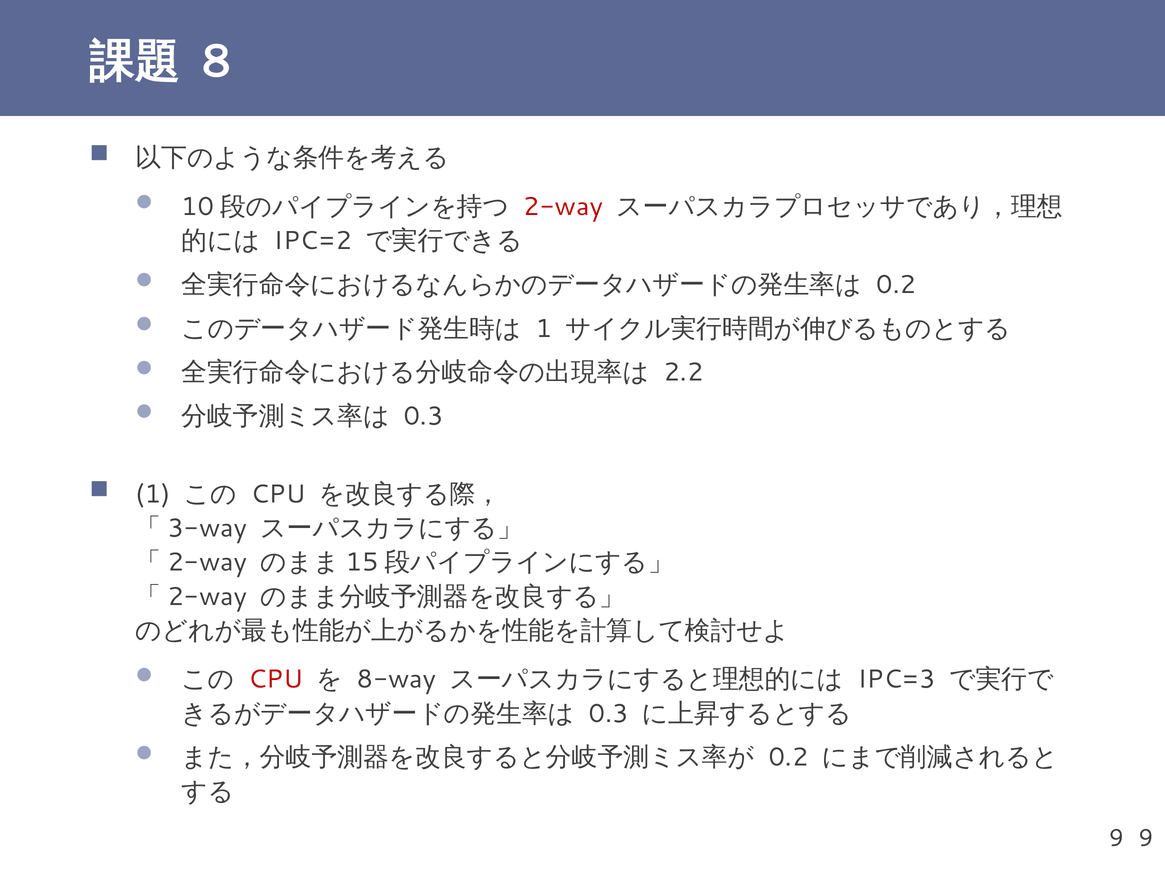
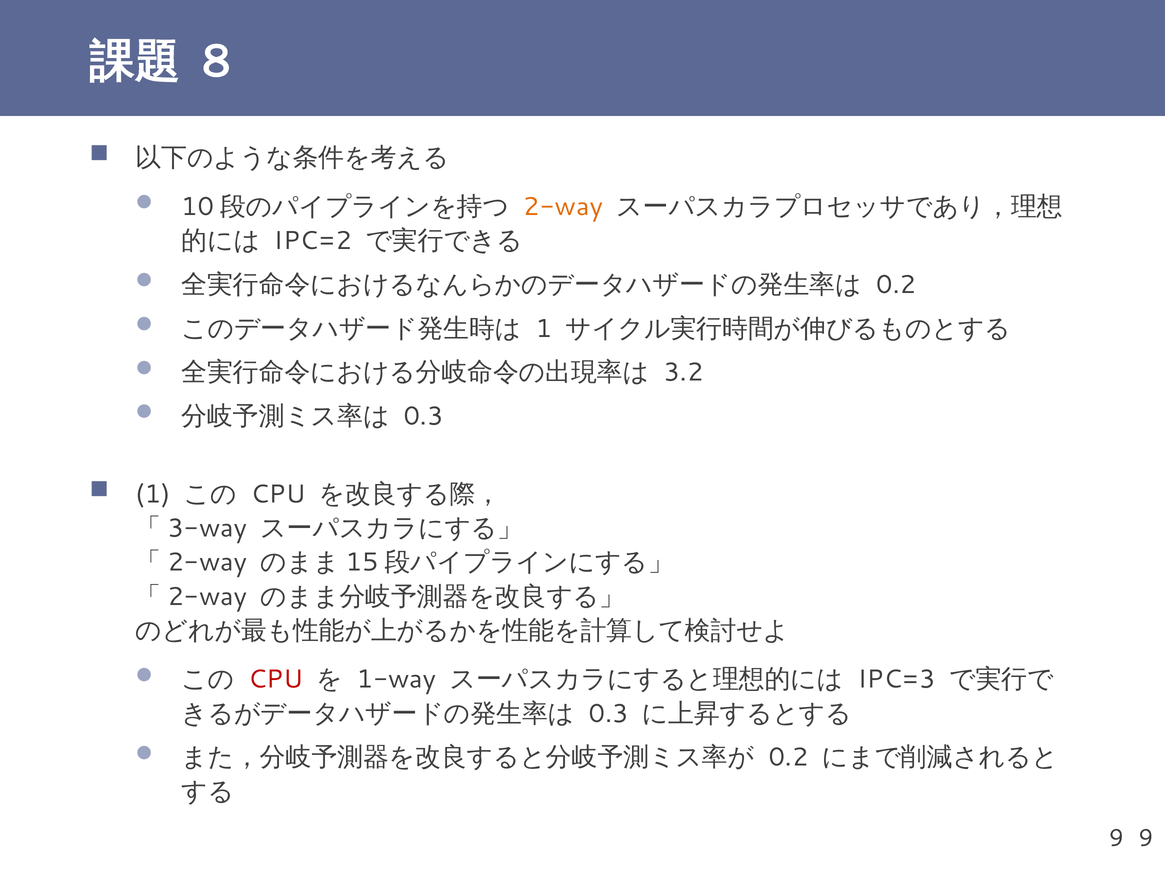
2-way colour: red -> orange
2.2: 2.2 -> 3.2
8-way: 8-way -> 1-way
